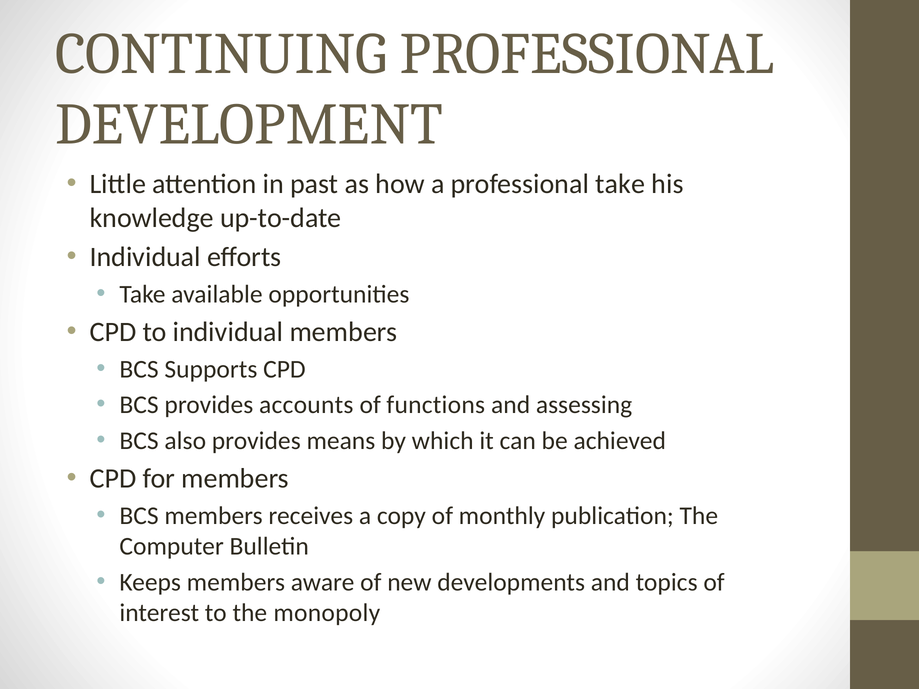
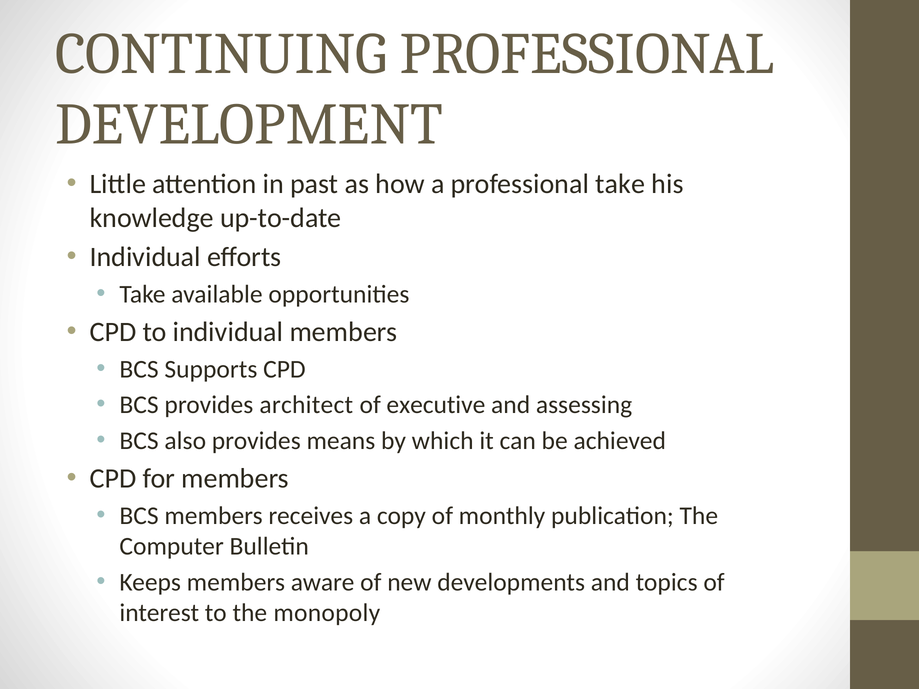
accounts: accounts -> architect
functions: functions -> executive
